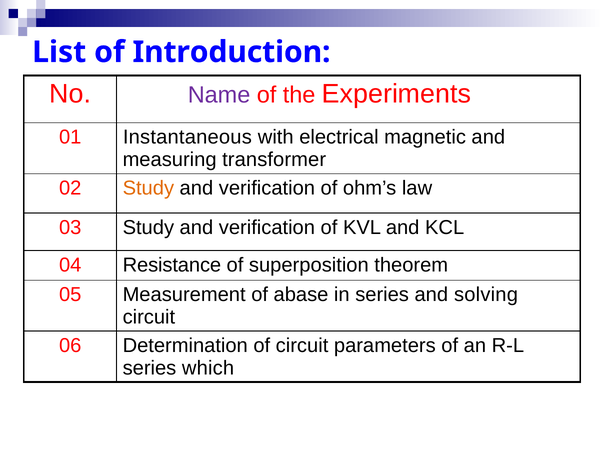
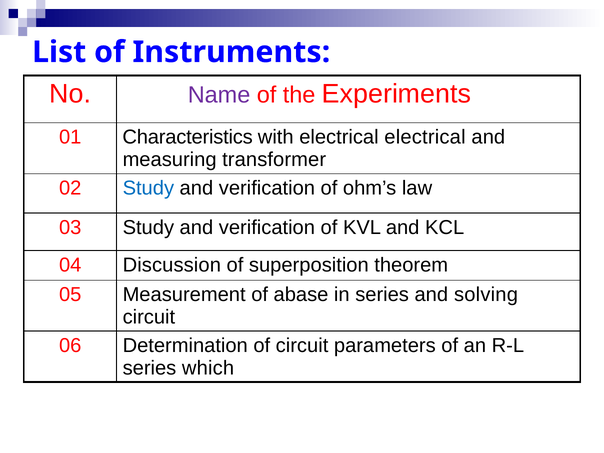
Introduction: Introduction -> Instruments
Instantaneous: Instantaneous -> Characteristics
electrical magnetic: magnetic -> electrical
Study at (148, 188) colour: orange -> blue
Resistance: Resistance -> Discussion
